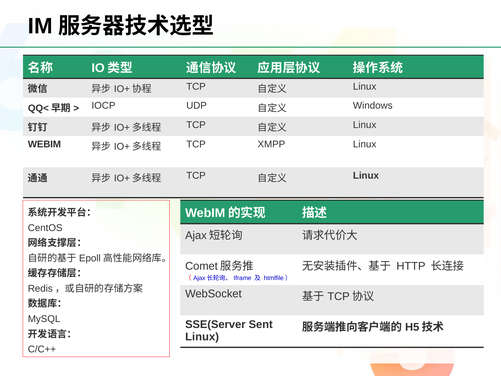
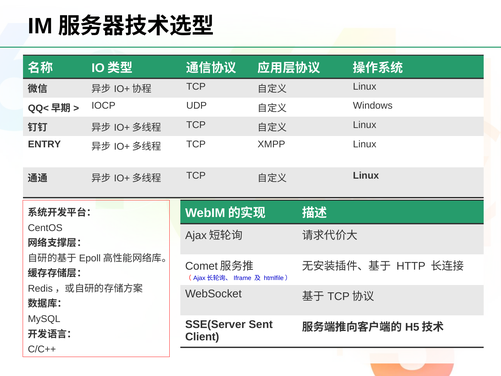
WEBIM: WEBIM -> ENTRY
Linux at (202, 336): Linux -> Client
